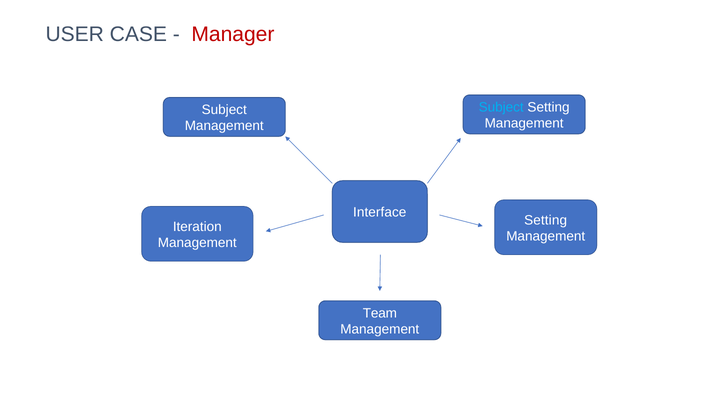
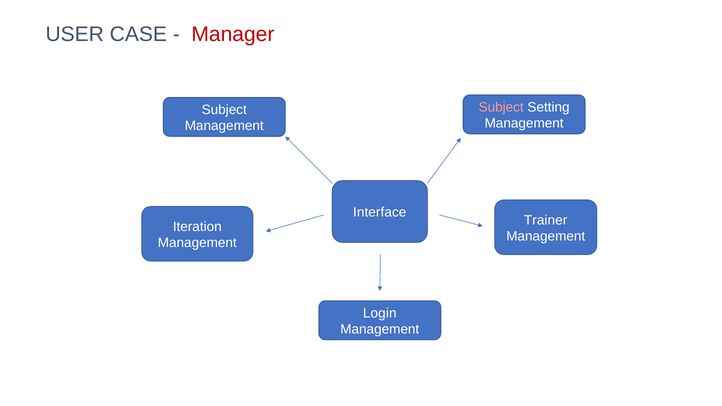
Subject at (501, 107) colour: light blue -> pink
Setting at (546, 220): Setting -> Trainer
Team: Team -> Login
